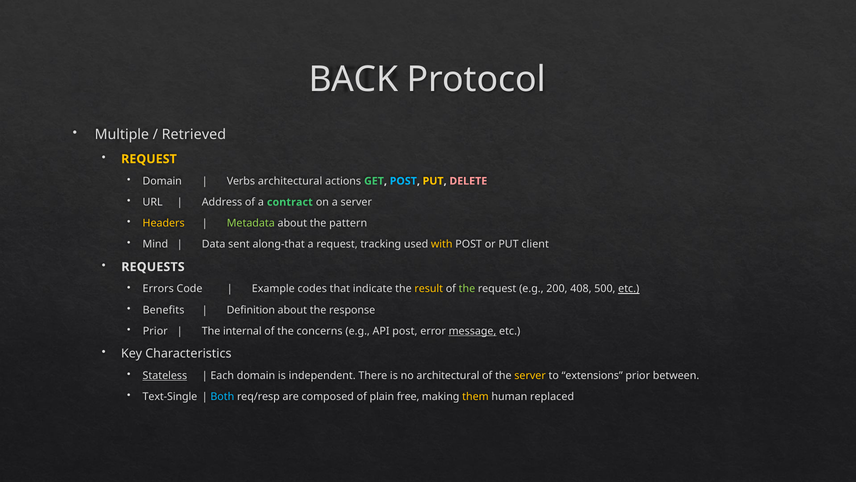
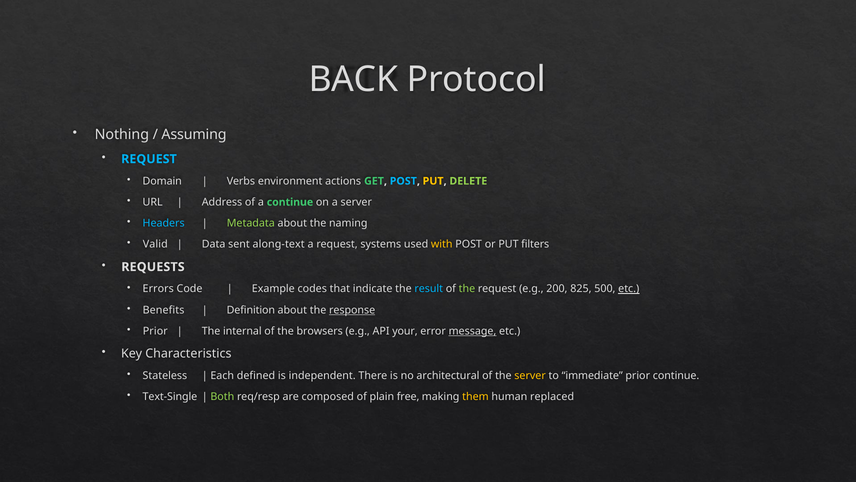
Multiple: Multiple -> Nothing
Retrieved: Retrieved -> Assuming
REQUEST at (149, 159) colour: yellow -> light blue
Verbs architectural: architectural -> environment
DELETE colour: pink -> light green
a contract: contract -> continue
Headers colour: yellow -> light blue
pattern: pattern -> naming
Mind: Mind -> Valid
along-that: along-that -> along-text
tracking: tracking -> systems
client: client -> filters
result colour: yellow -> light blue
408: 408 -> 825
response underline: none -> present
concerns: concerns -> browsers
API post: post -> your
Stateless underline: present -> none
Each domain: domain -> defined
extensions: extensions -> immediate
prior between: between -> continue
Both colour: light blue -> light green
